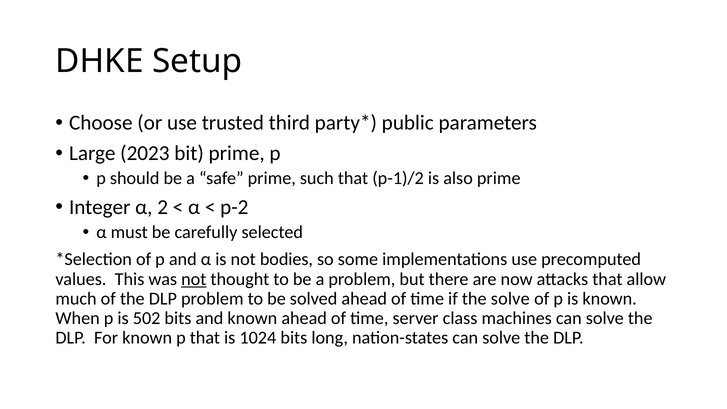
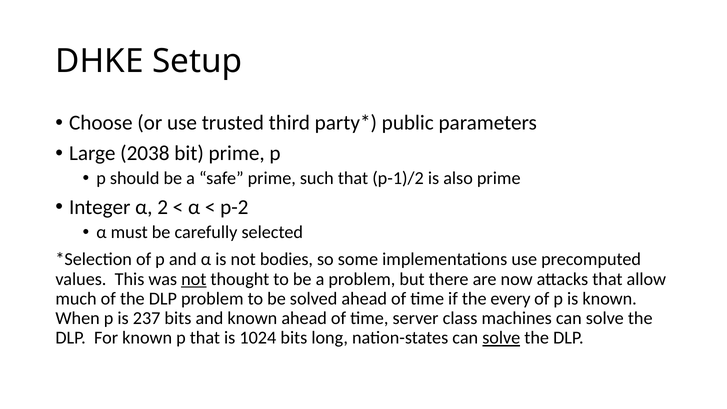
2023: 2023 -> 2038
the solve: solve -> every
502: 502 -> 237
solve at (501, 338) underline: none -> present
